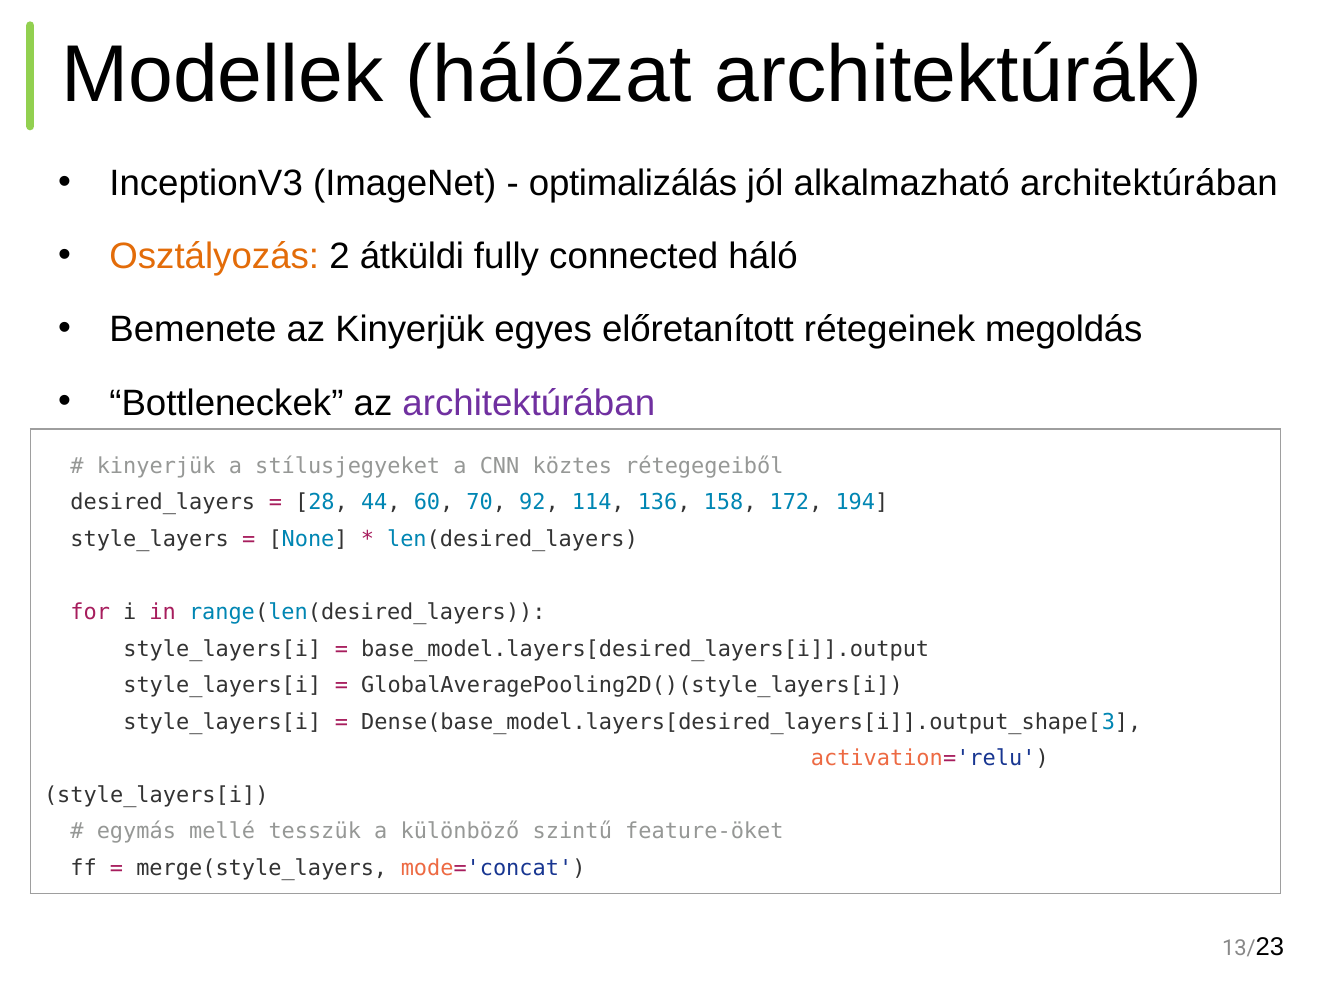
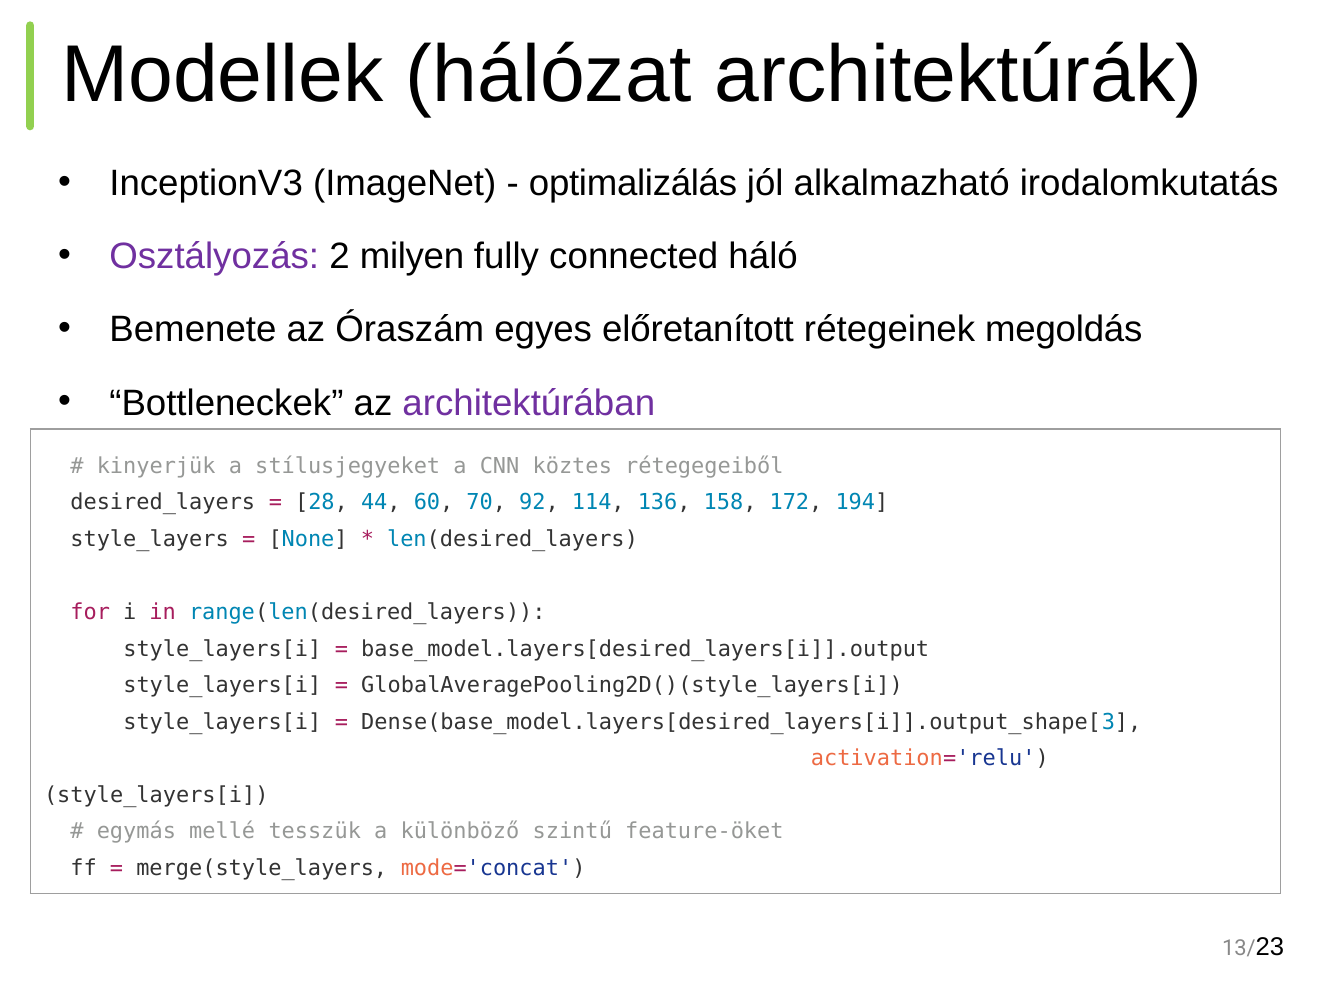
alkalmazható architektúrában: architektúrában -> irodalomkutatás
Osztályozás colour: orange -> purple
átküldi: átküldi -> milyen
az Kinyerjük: Kinyerjük -> Óraszám
